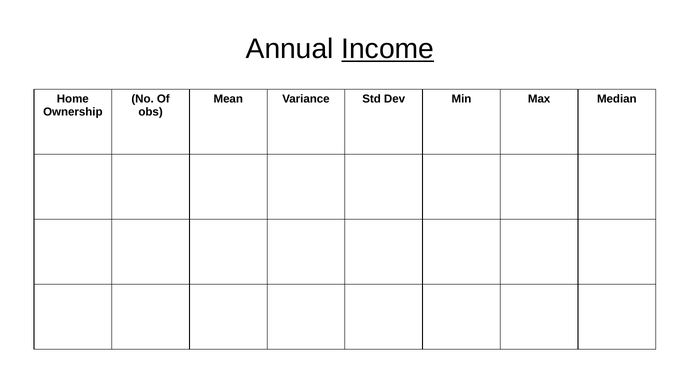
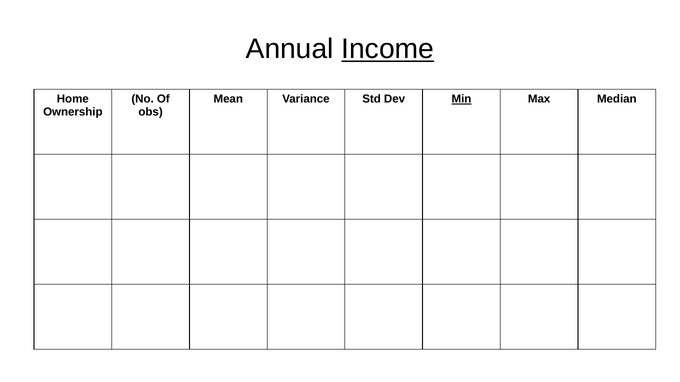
Min underline: none -> present
